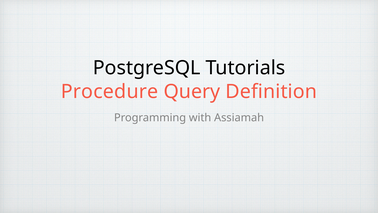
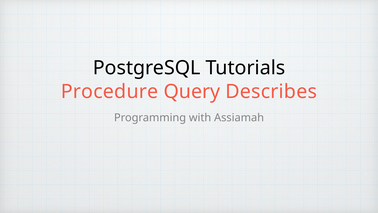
Definition: Definition -> Describes
